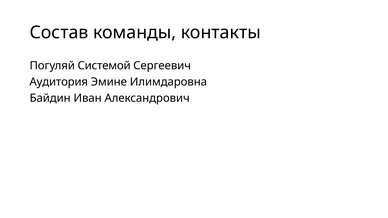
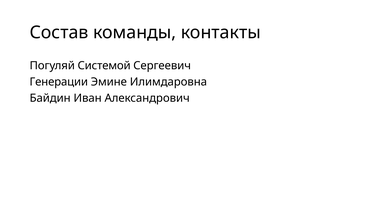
Аудитория: Аудитория -> Генерации
